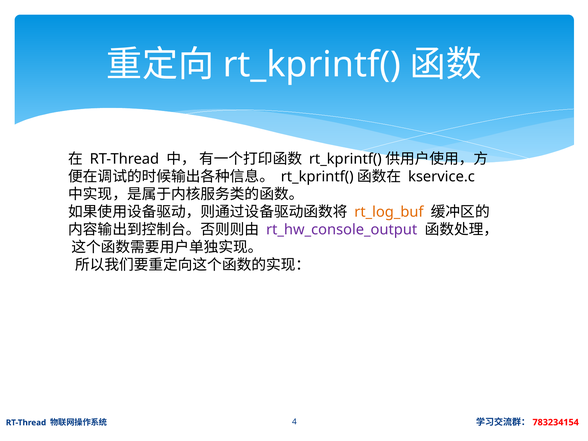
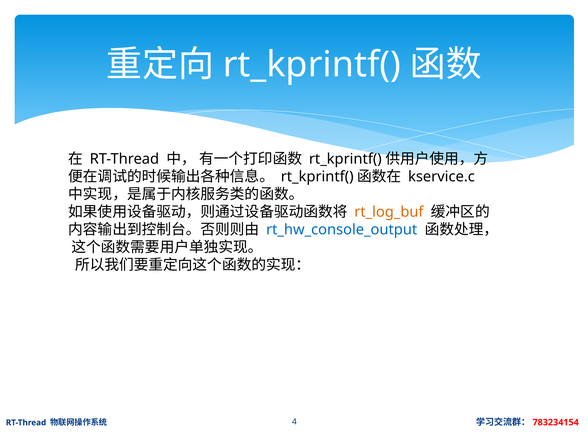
rt_hw_console_output colour: purple -> blue
